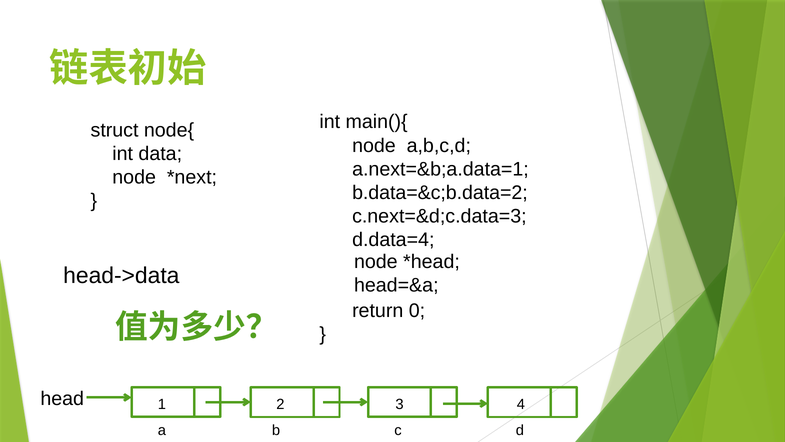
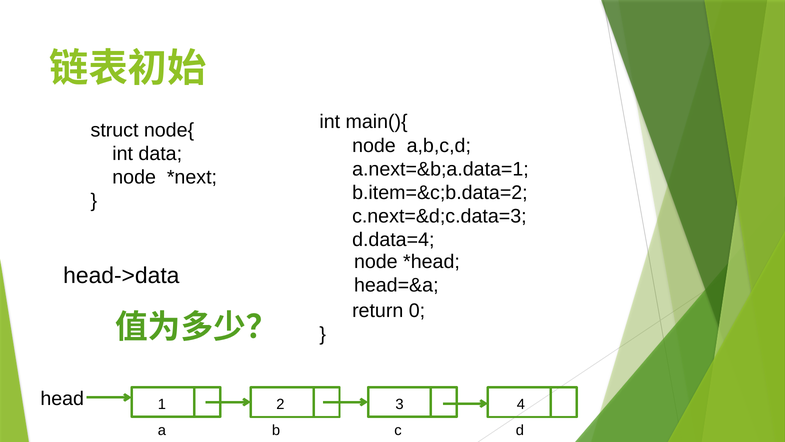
b.data=&c;b.data=2: b.data=&c;b.data=2 -> b.item=&c;b.data=2
